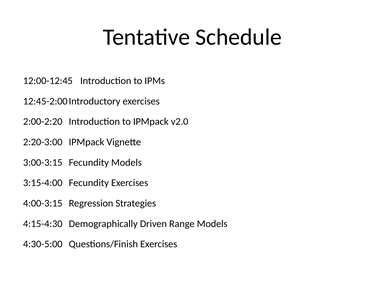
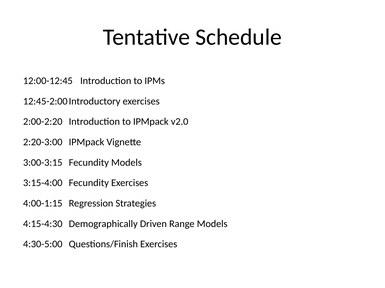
4:00-3:15: 4:00-3:15 -> 4:00-1:15
